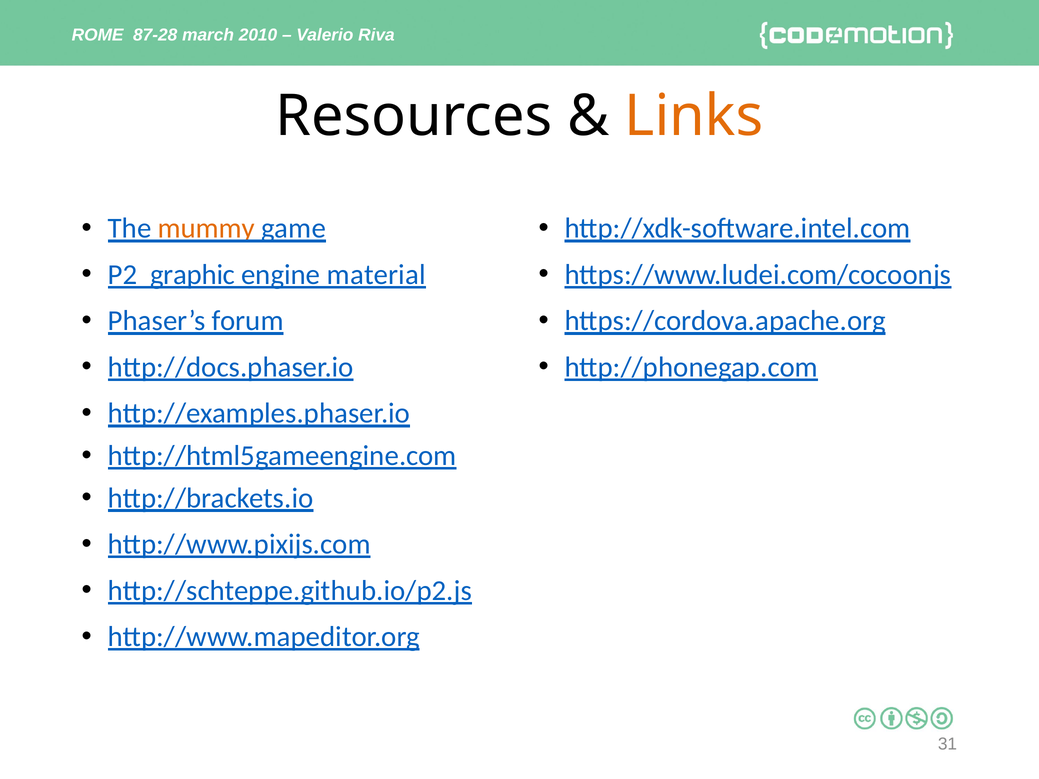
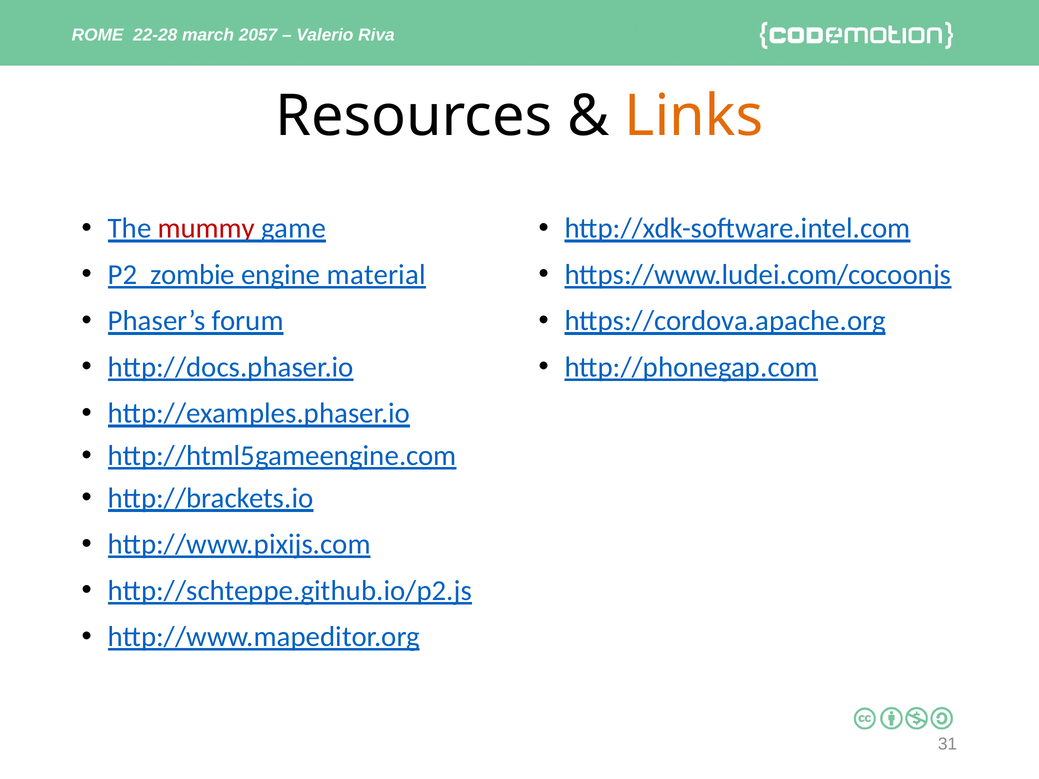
87-28: 87-28 -> 22-28
2010: 2010 -> 2057
mummy colour: orange -> red
graphic: graphic -> zombie
